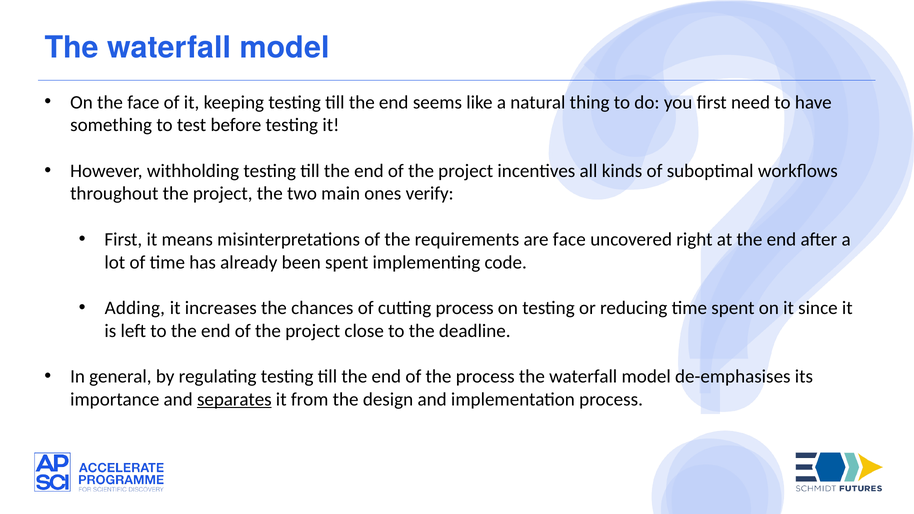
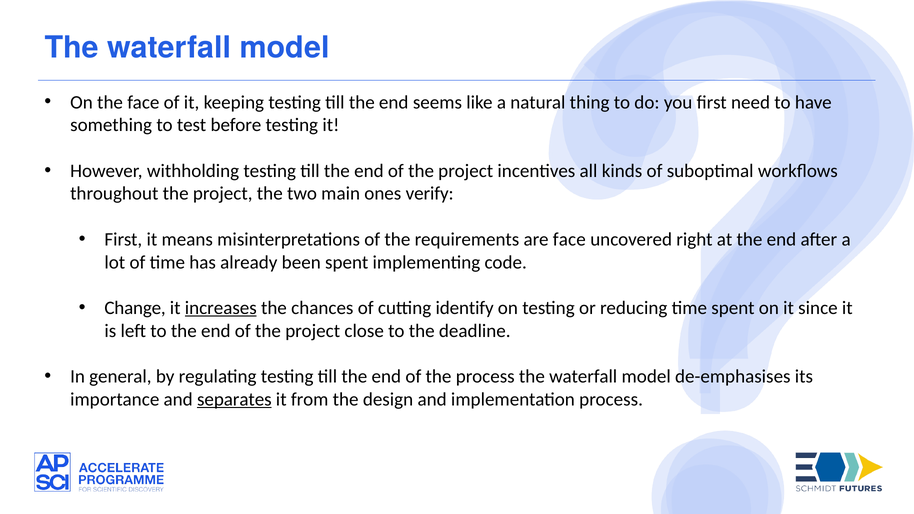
Adding: Adding -> Change
increases underline: none -> present
cutting process: process -> identify
